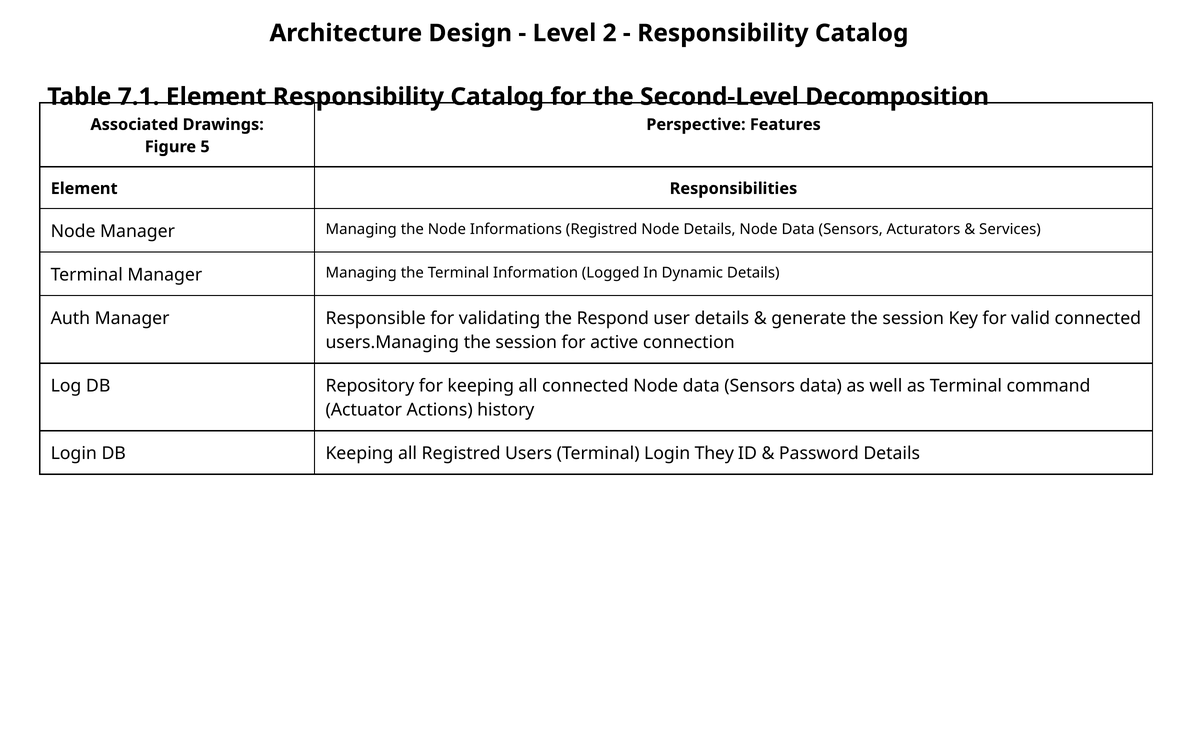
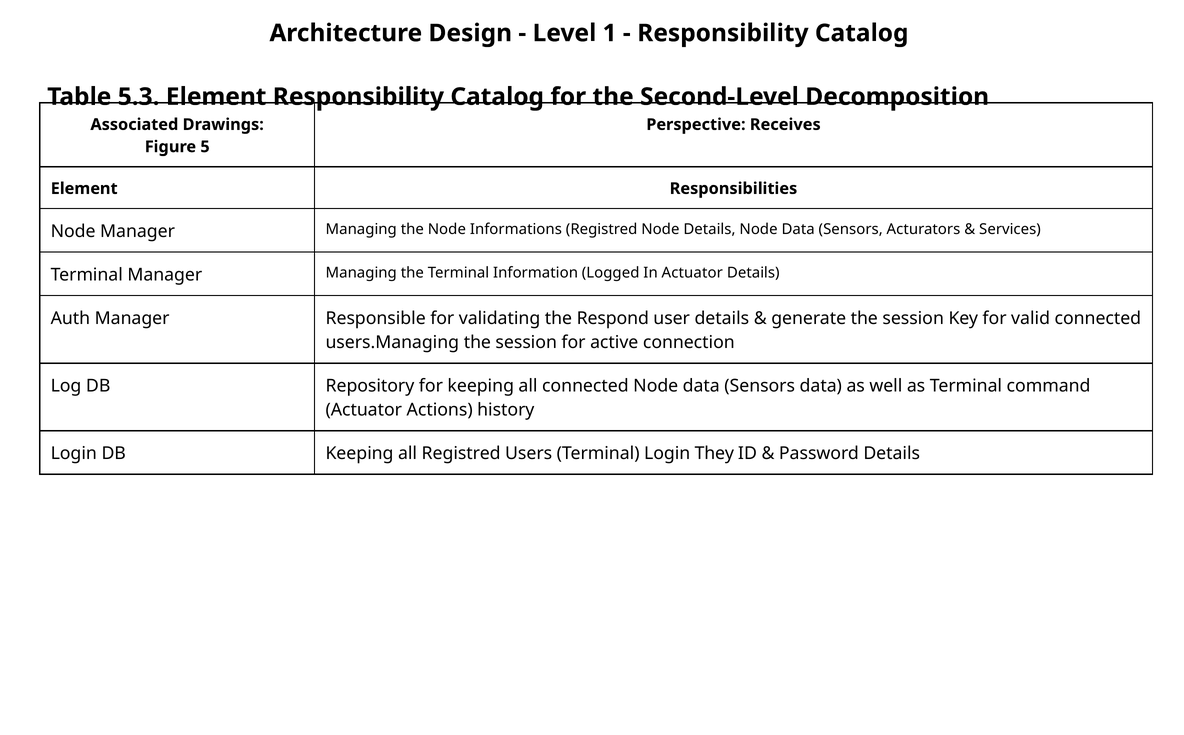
2: 2 -> 1
7.1: 7.1 -> 5.3
Features: Features -> Receives
In Dynamic: Dynamic -> Actuator
